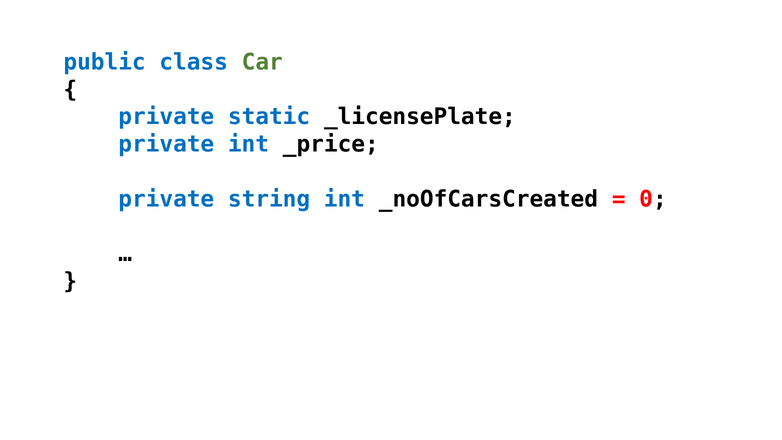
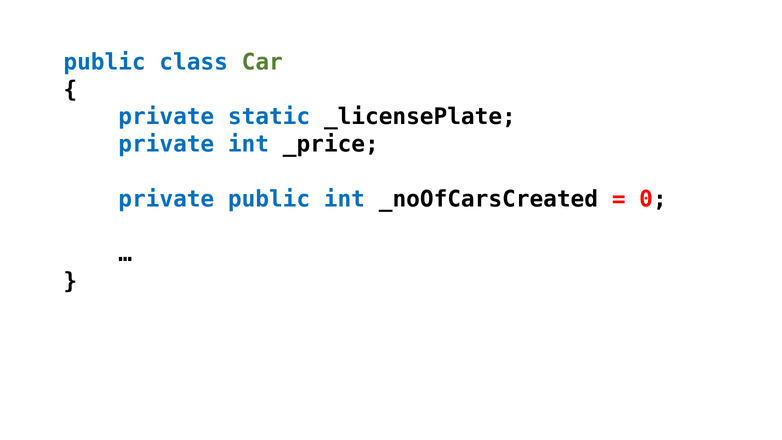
private string: string -> public
